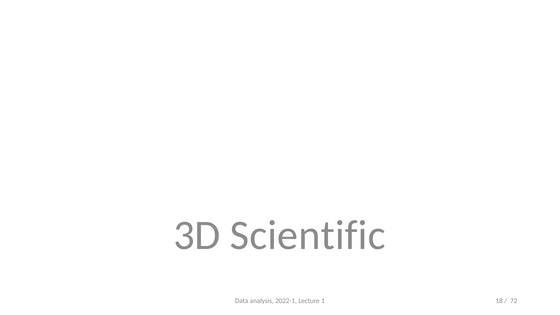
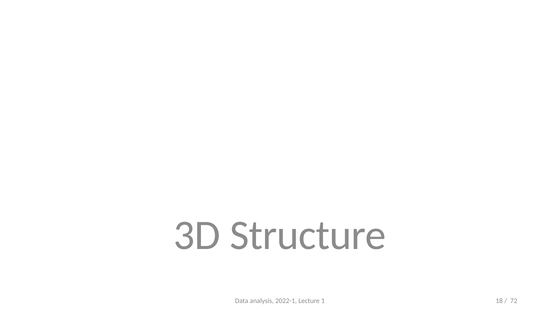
Scientific: Scientific -> Structure
